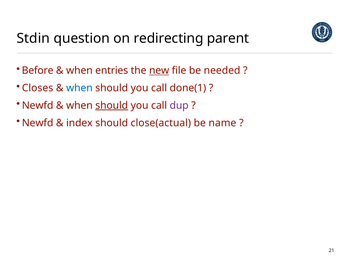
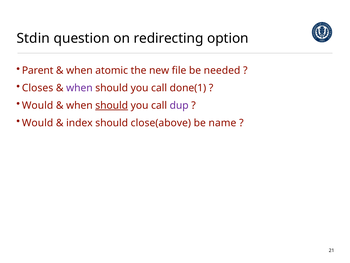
parent: parent -> option
Before: Before -> Parent
entries: entries -> atomic
new underline: present -> none
when at (79, 88) colour: blue -> purple
Newfd at (38, 105): Newfd -> Would
Newfd at (38, 123): Newfd -> Would
close(actual: close(actual -> close(above
